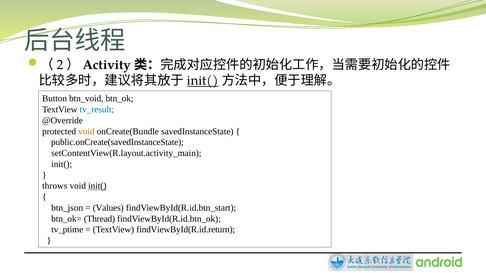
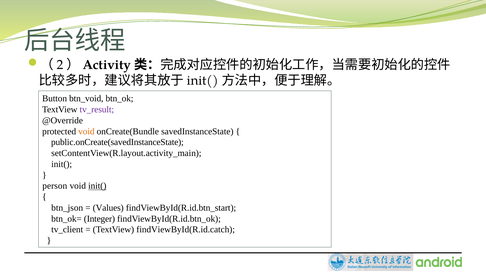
init( at (203, 81) underline: present -> none
tv_result colour: blue -> purple
throws: throws -> person
Thread: Thread -> Integer
tv_ptime: tv_ptime -> tv_client
findViewById(R.id.return: findViewById(R.id.return -> findViewById(R.id.catch
